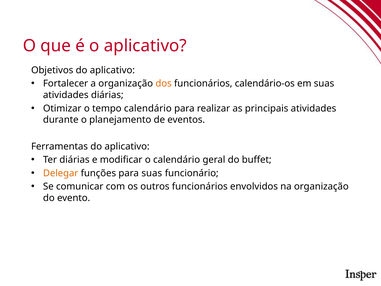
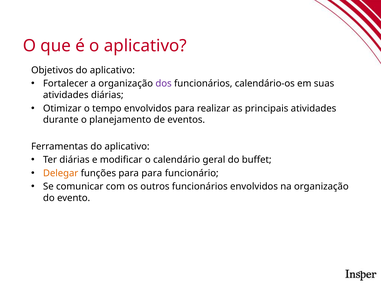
dos colour: orange -> purple
tempo calendário: calendário -> envolvidos
para suas: suas -> para
